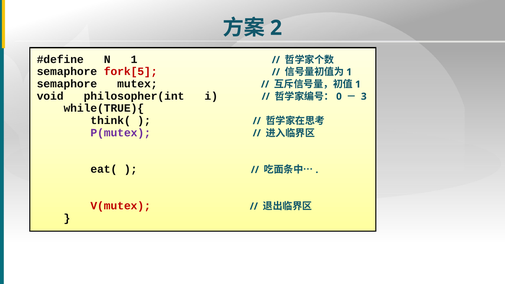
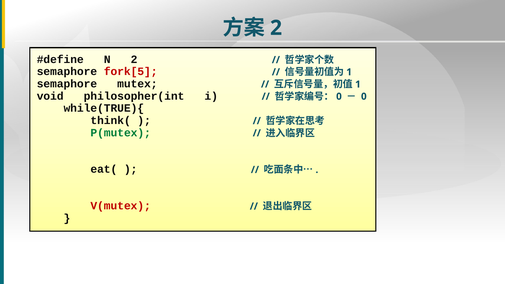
N 1: 1 -> 2
3 at (364, 97): 3 -> 0
P(mutex colour: purple -> green
